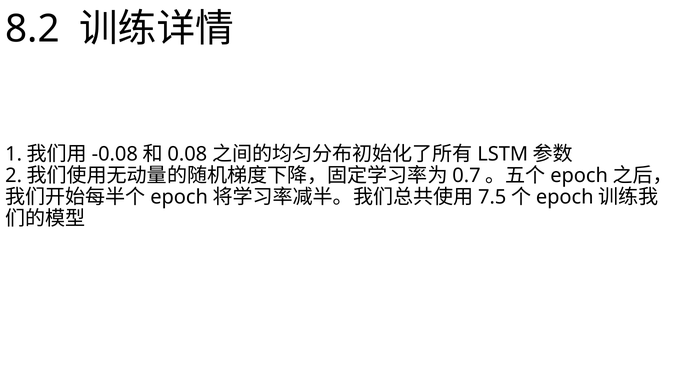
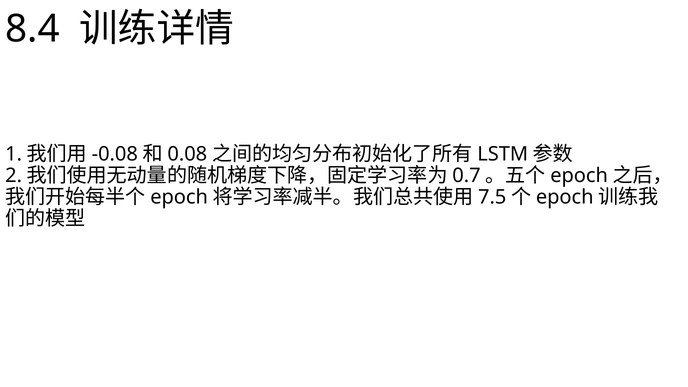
8.2: 8.2 -> 8.4
